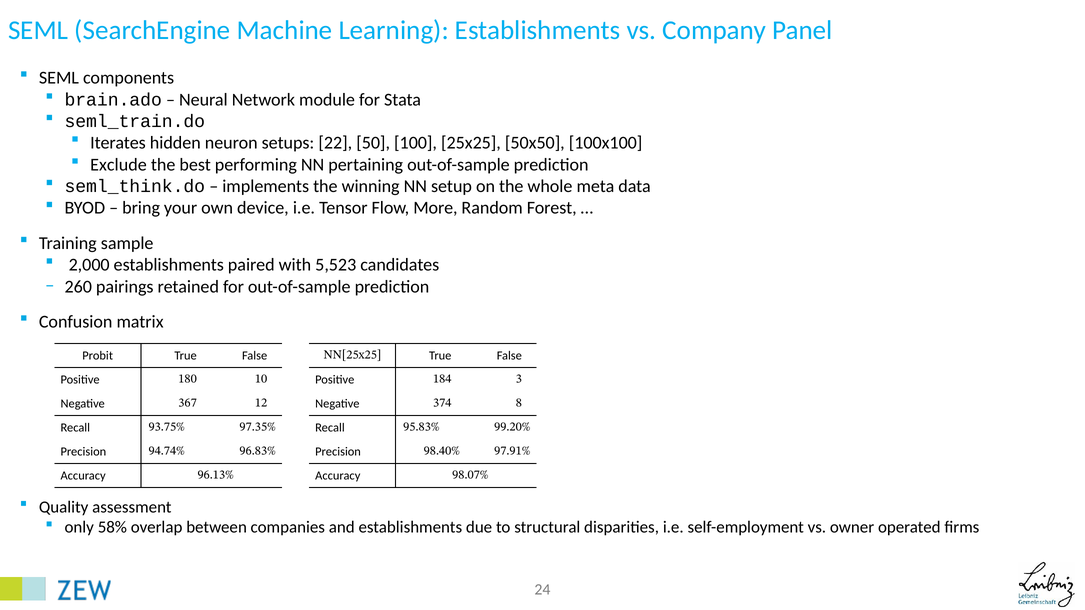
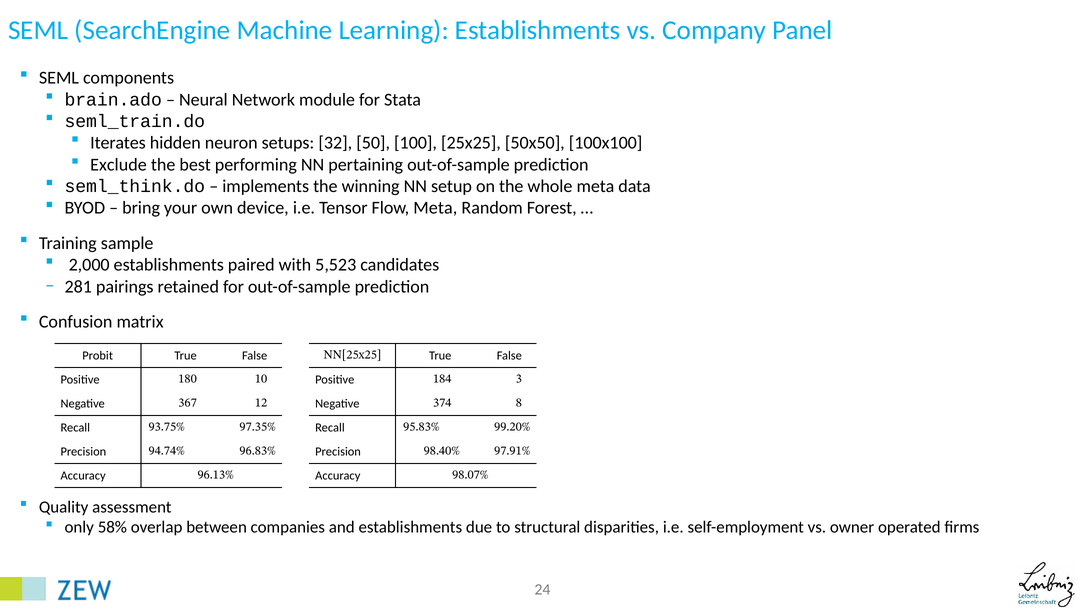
22: 22 -> 32
Flow More: More -> Meta
260: 260 -> 281
